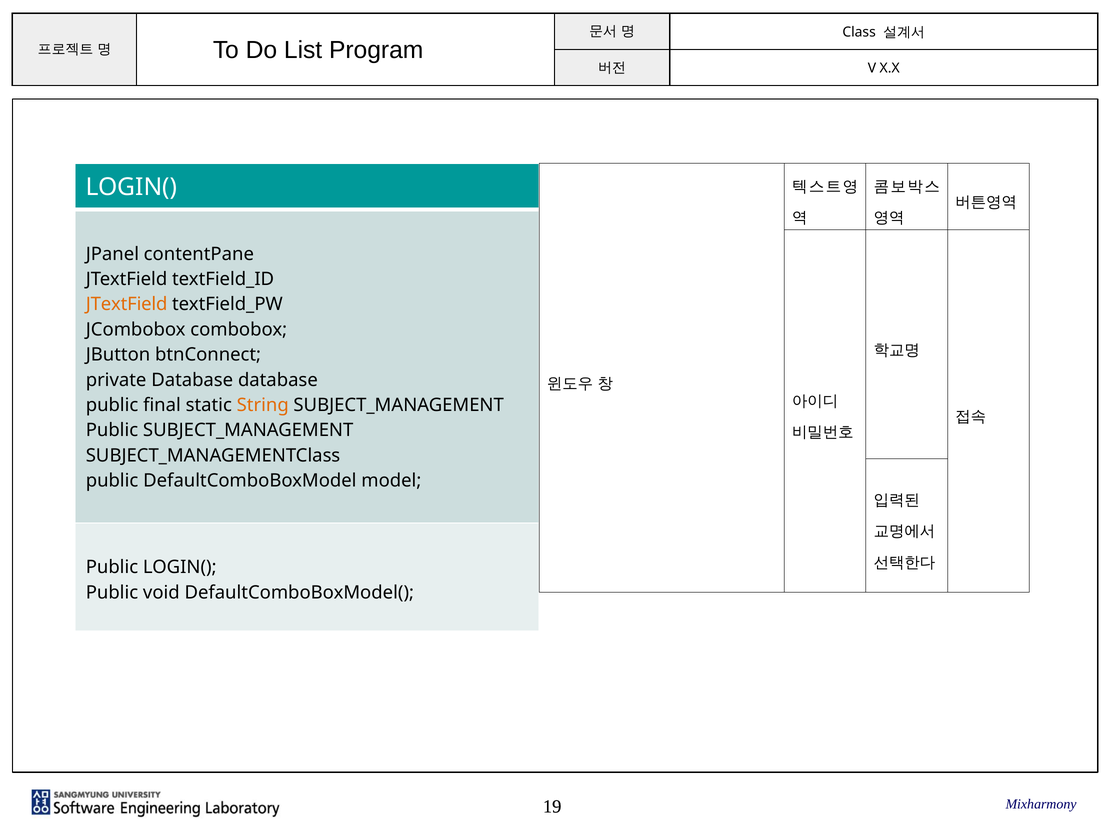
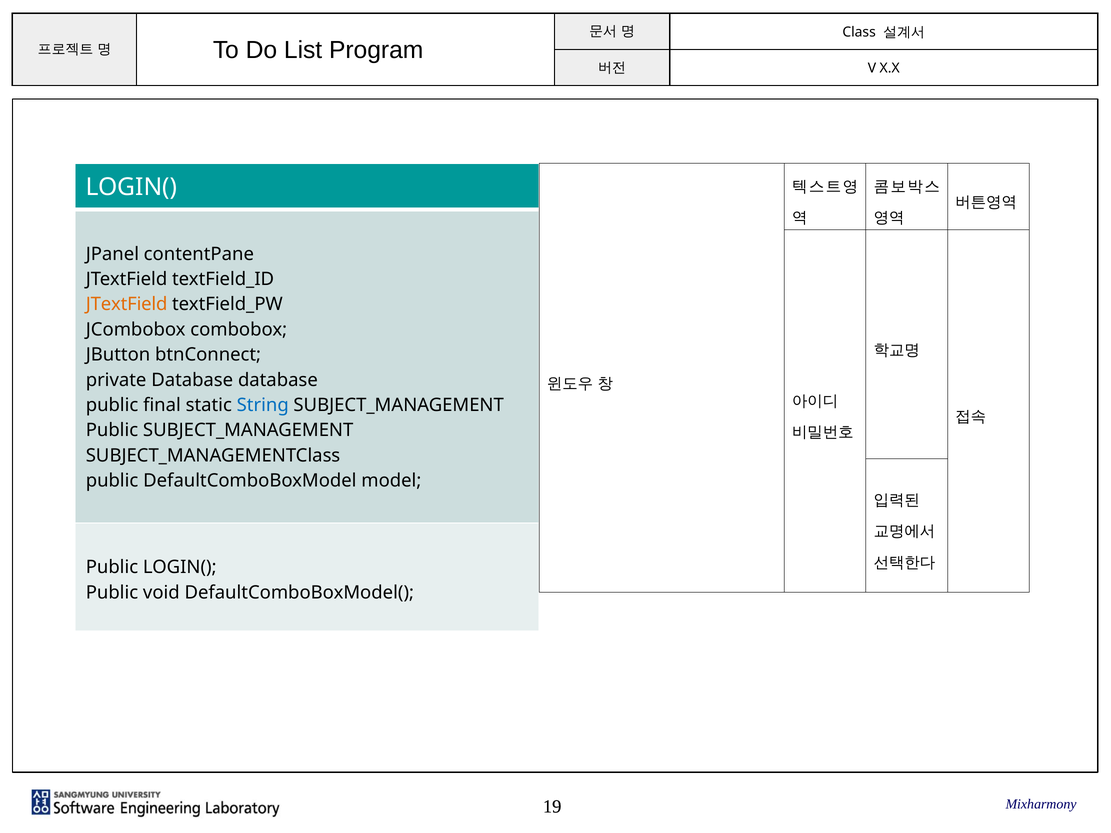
String colour: orange -> blue
